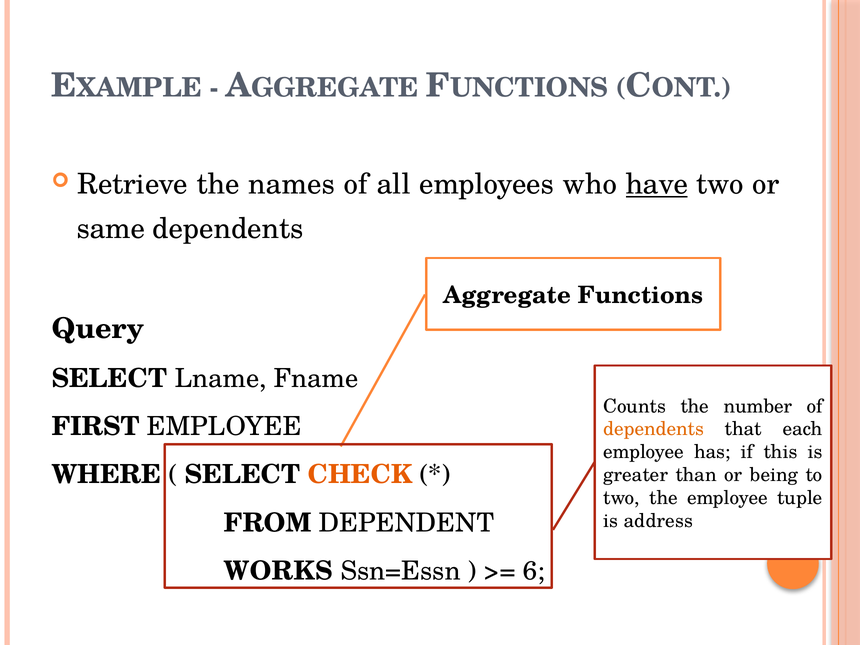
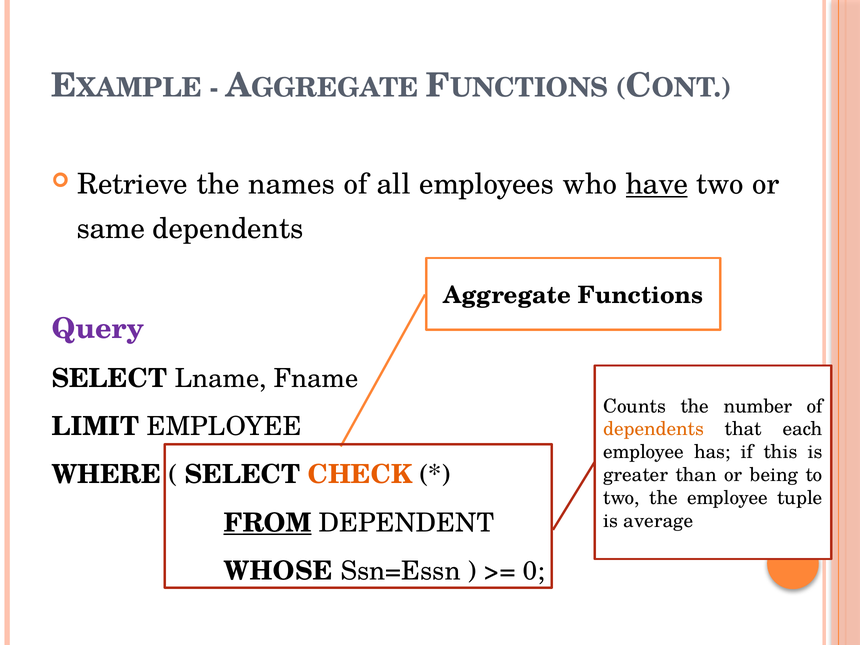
Query colour: black -> purple
FIRST: FIRST -> LIMIT
address: address -> average
FROM underline: none -> present
WORKS: WORKS -> WHOSE
6: 6 -> 0
